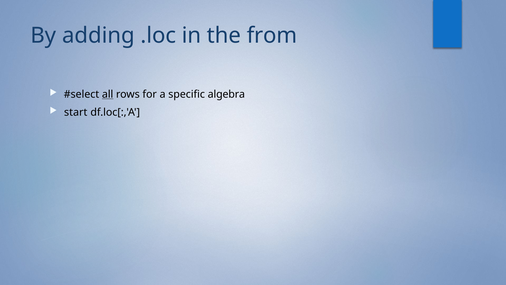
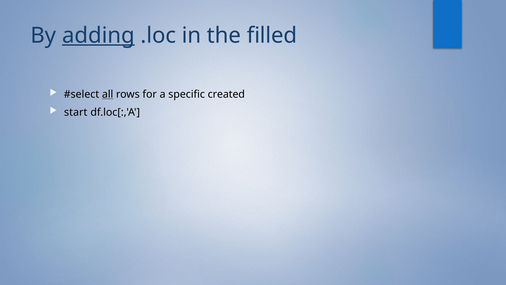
adding underline: none -> present
from: from -> filled
algebra: algebra -> created
